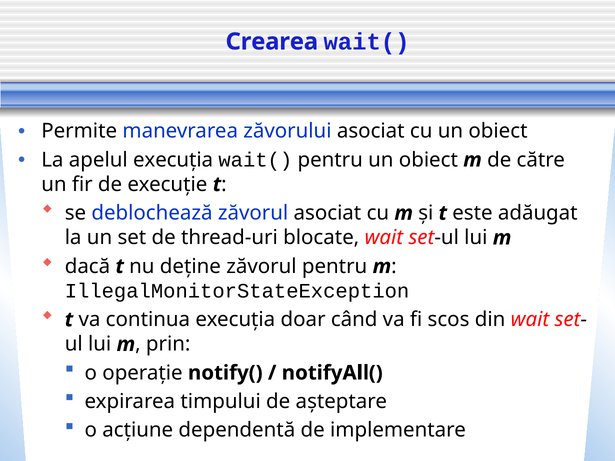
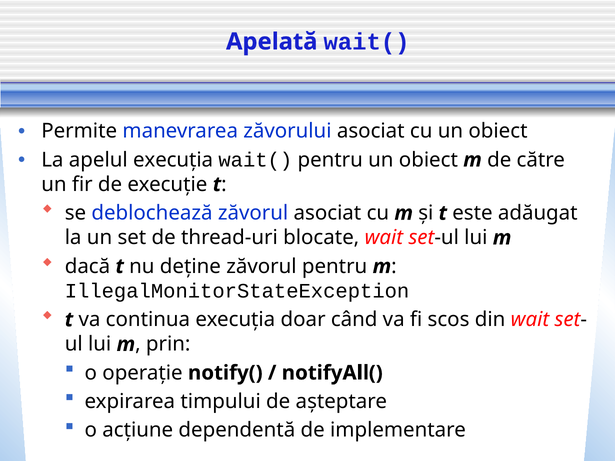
Crearea: Crearea -> Apelată
